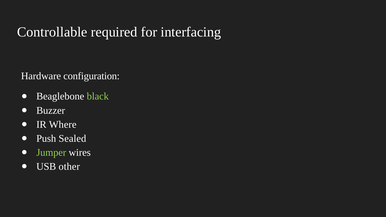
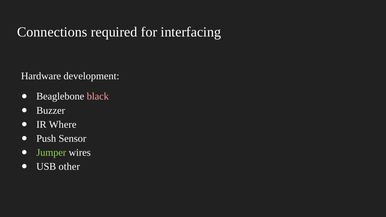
Controllable: Controllable -> Connections
configuration: configuration -> development
black colour: light green -> pink
Sealed: Sealed -> Sensor
